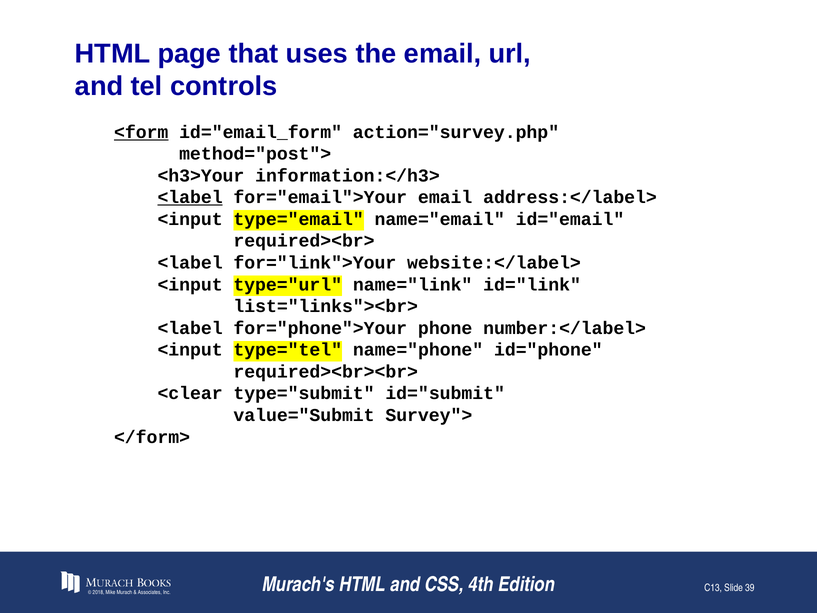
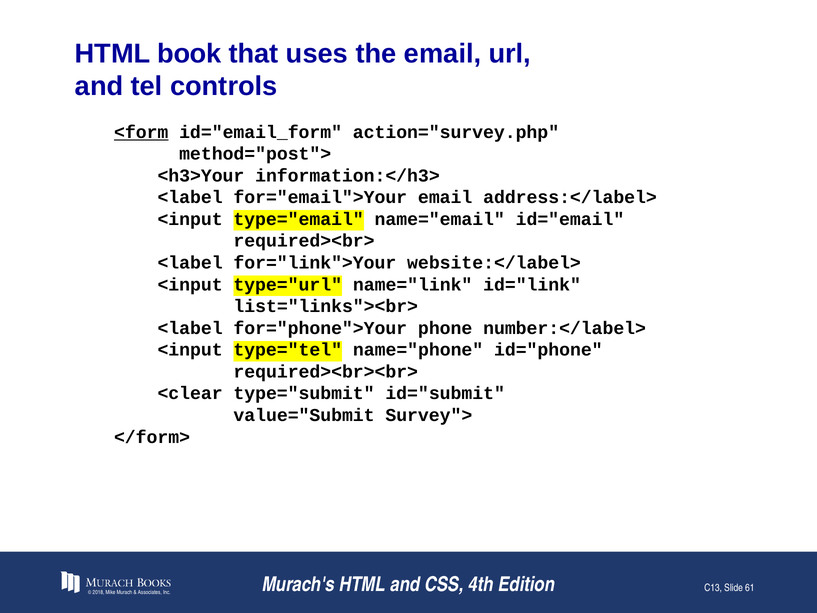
page: page -> book
<label at (190, 197) underline: present -> none
39: 39 -> 61
